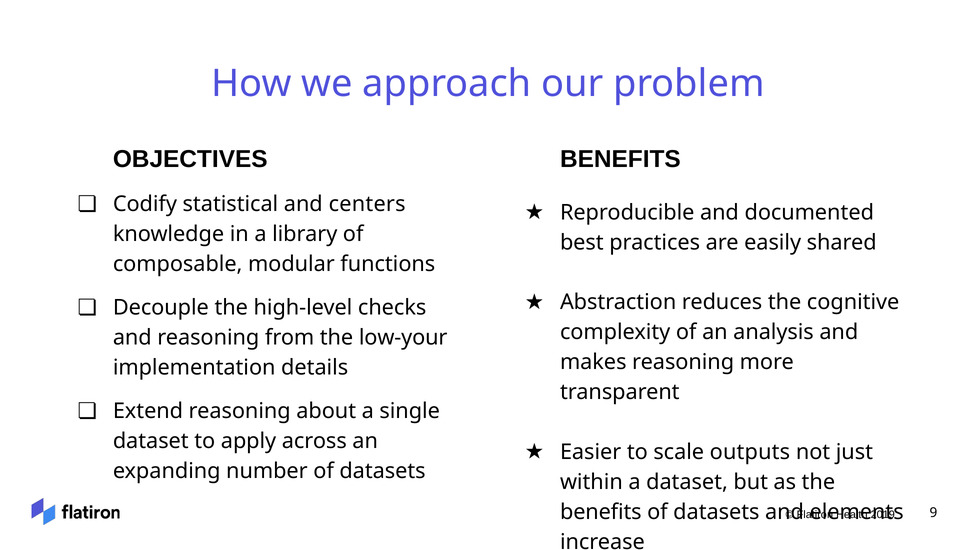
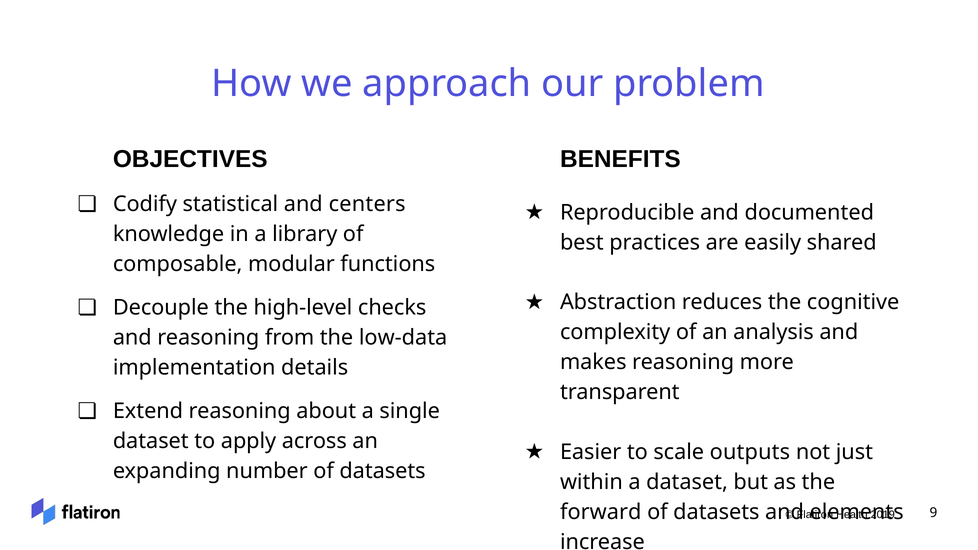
low-your: low-your -> low-data
benefits at (601, 512): benefits -> forward
